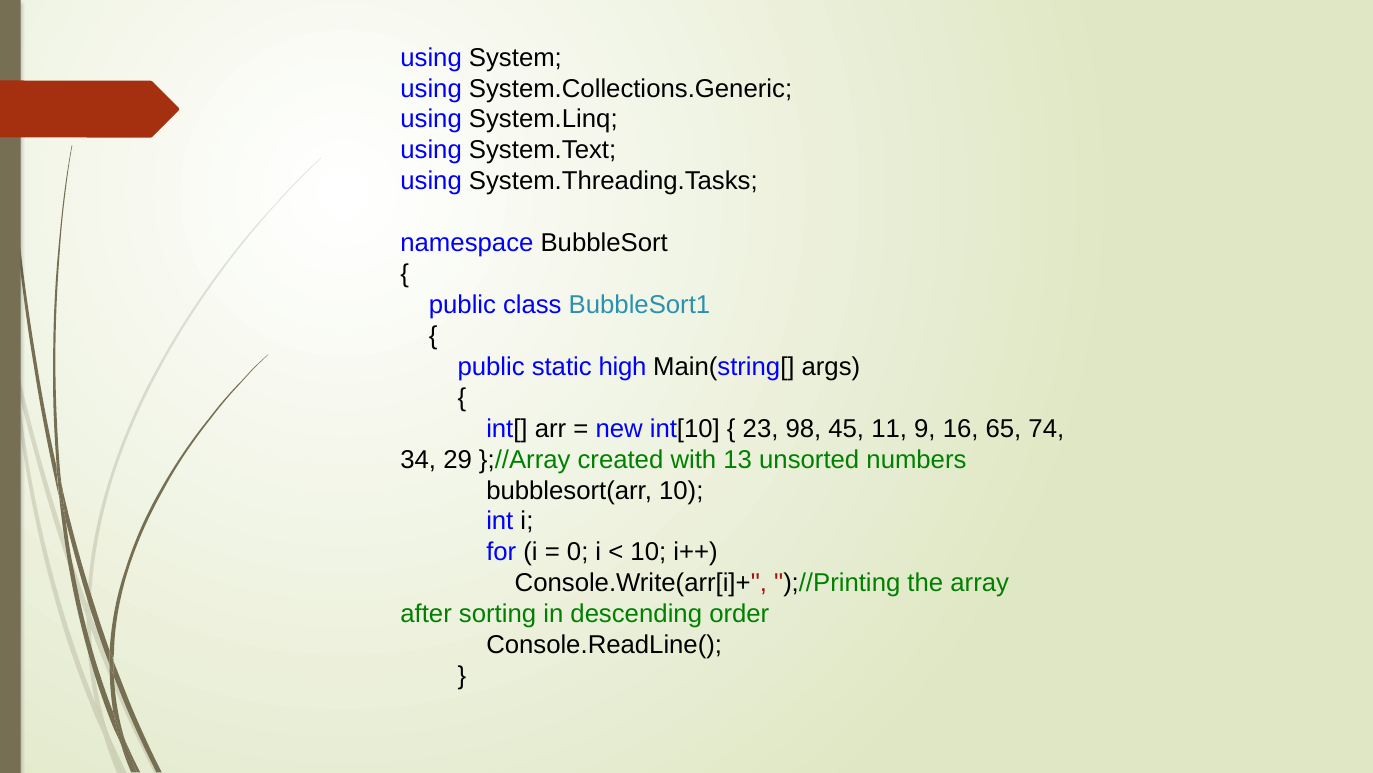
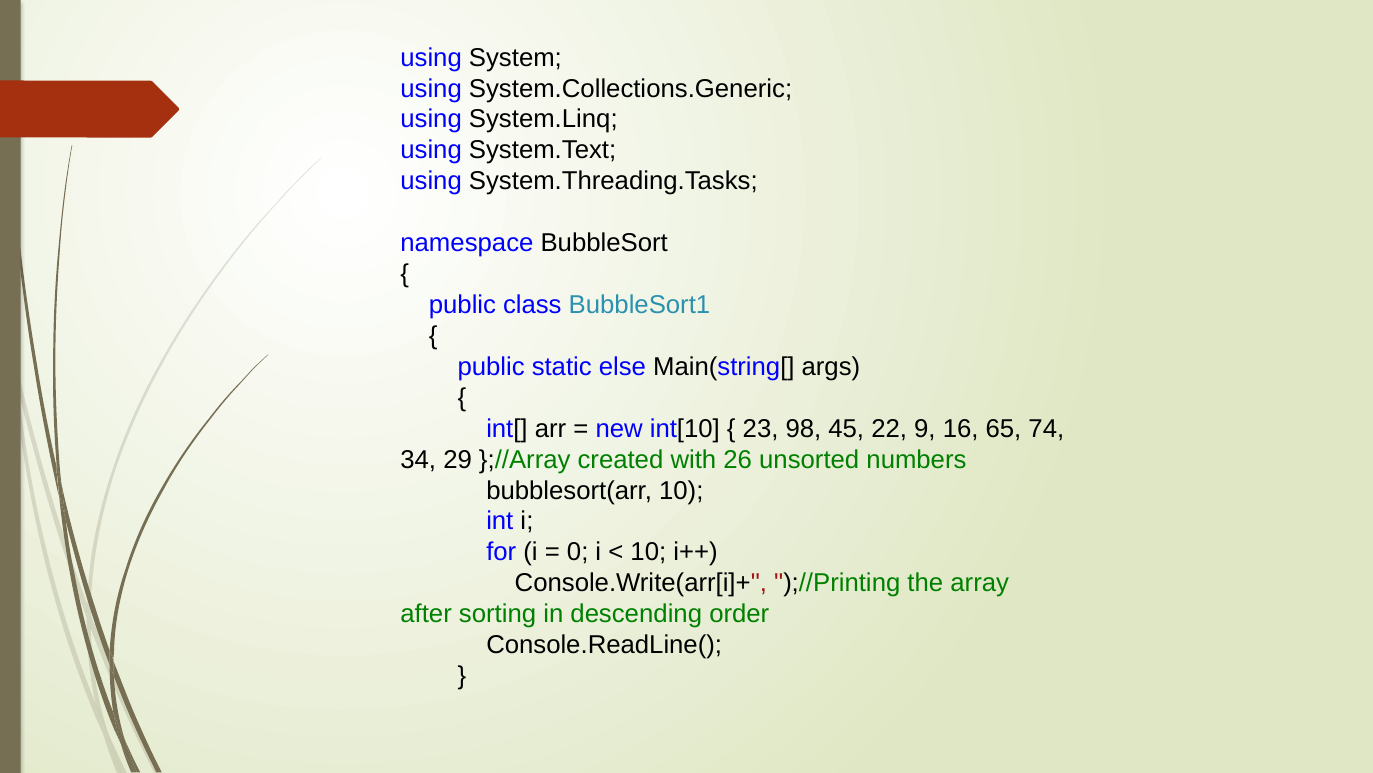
high: high -> else
11: 11 -> 22
13: 13 -> 26
